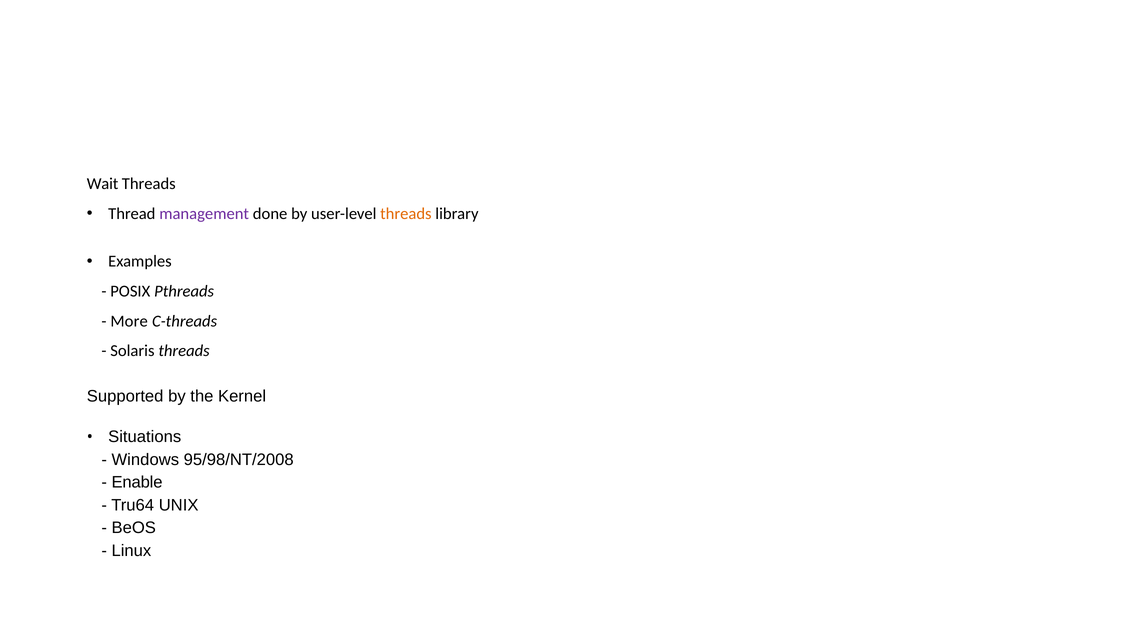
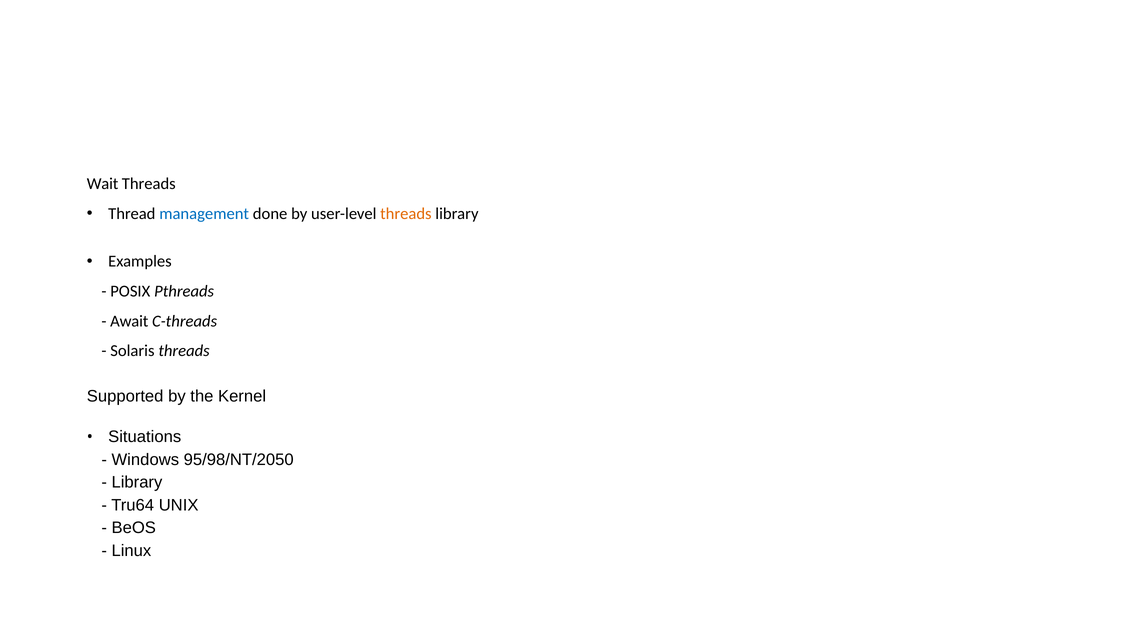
management colour: purple -> blue
More: More -> Await
95/98/NT/2008: 95/98/NT/2008 -> 95/98/NT/2050
Enable at (137, 482): Enable -> Library
